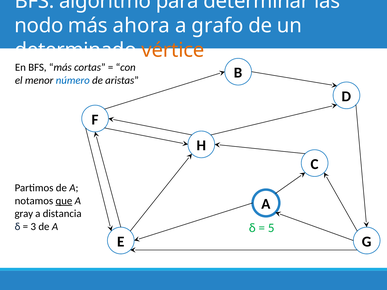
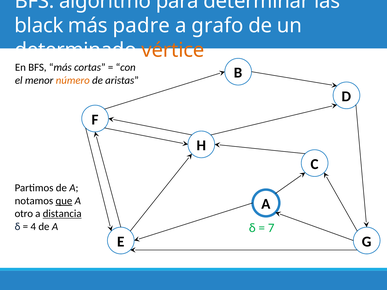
nodo: nodo -> black
ahora: ahora -> padre
número colour: blue -> orange
gray: gray -> otro
distancia underline: none -> present
3: 3 -> 4
5: 5 -> 7
